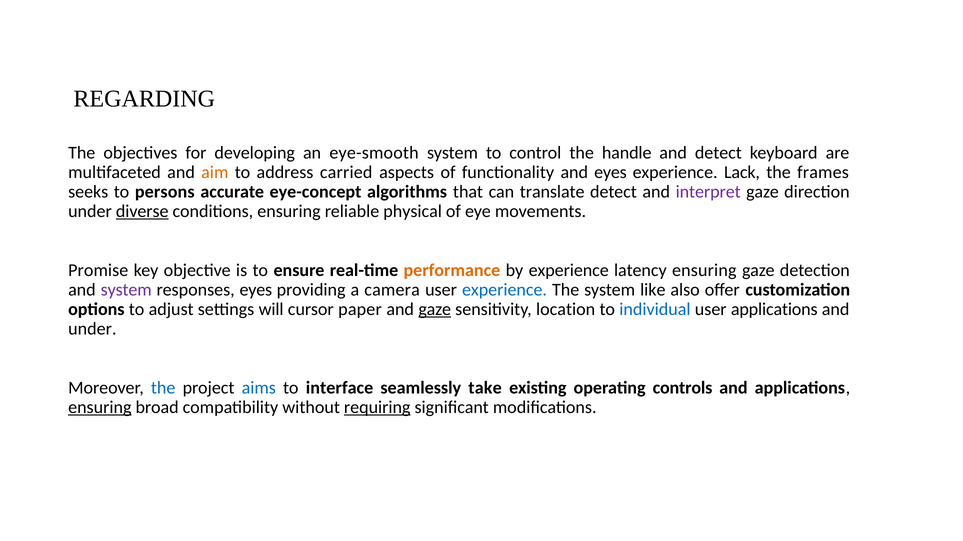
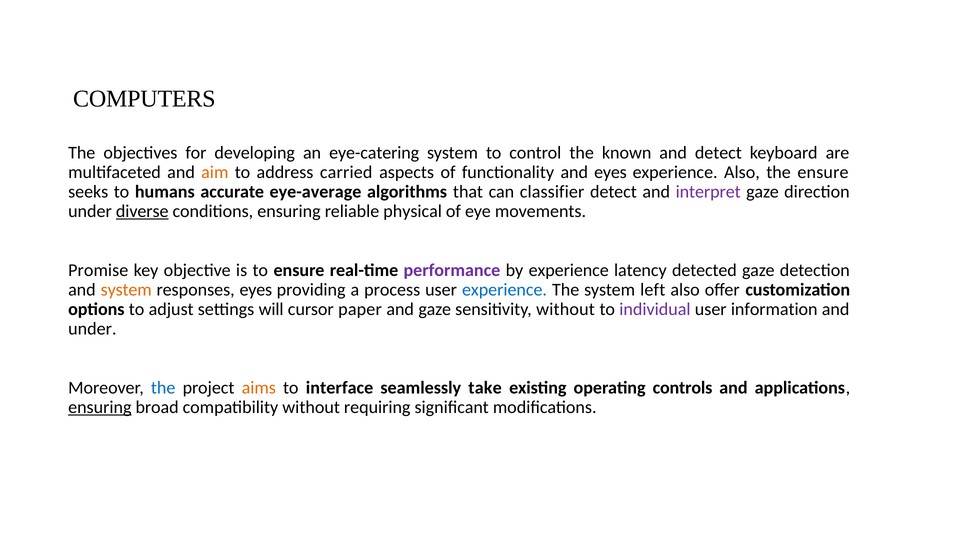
REGARDING: REGARDING -> COMPUTERS
eye-smooth: eye-smooth -> eye-catering
handle: handle -> known
experience Lack: Lack -> Also
the frames: frames -> ensure
persons: persons -> humans
eye-concept: eye-concept -> eye-average
translate: translate -> classifier
performance colour: orange -> purple
latency ensuring: ensuring -> detected
system at (126, 290) colour: purple -> orange
camera: camera -> process
like: like -> left
gaze at (435, 310) underline: present -> none
sensitivity location: location -> without
individual colour: blue -> purple
user applications: applications -> information
aims colour: blue -> orange
requiring underline: present -> none
